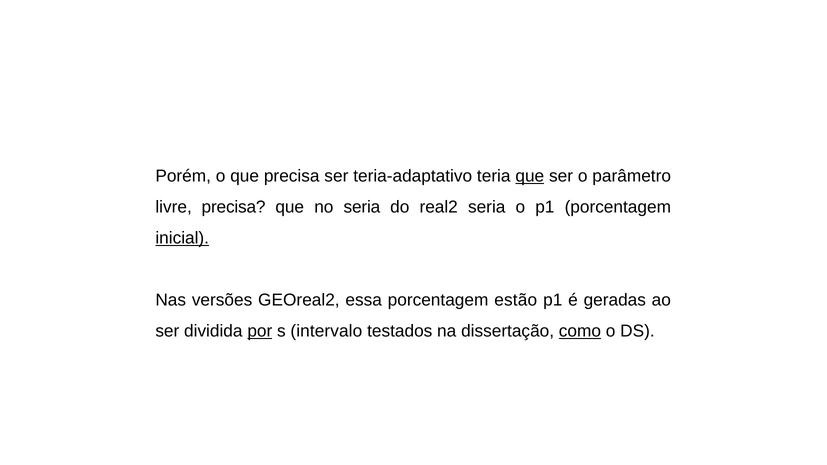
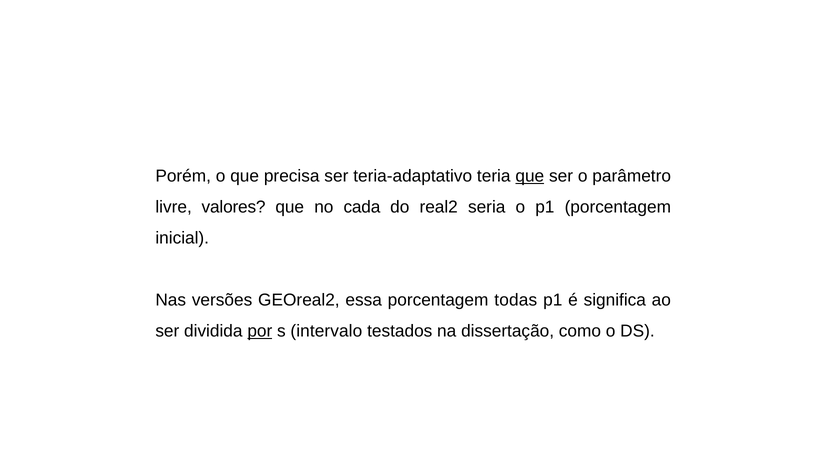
livre precisa: precisa -> valores
no seria: seria -> cada
inicial underline: present -> none
estão: estão -> todas
geradas: geradas -> significa
como underline: present -> none
